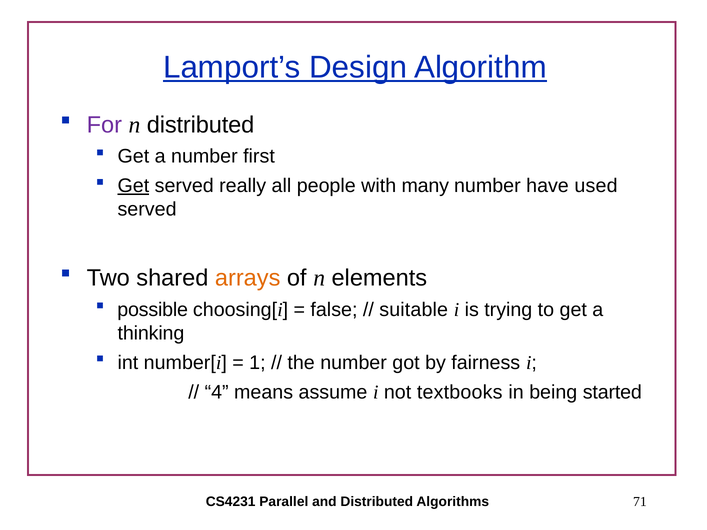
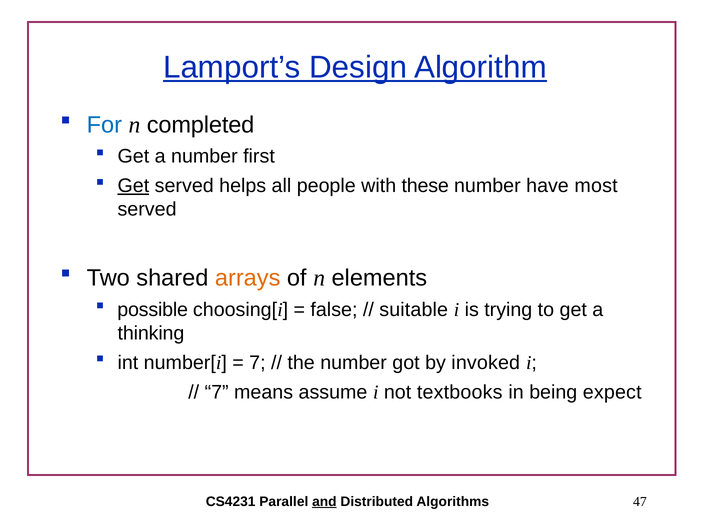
For colour: purple -> blue
n distributed: distributed -> completed
really: really -> helps
many: many -> these
used: used -> most
1 at (257, 363): 1 -> 7
fairness: fairness -> invoked
4 at (217, 392): 4 -> 7
started: started -> expect
and underline: none -> present
71: 71 -> 47
